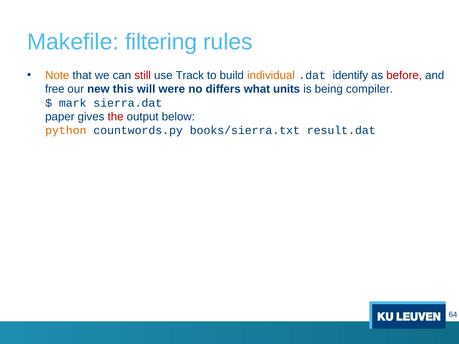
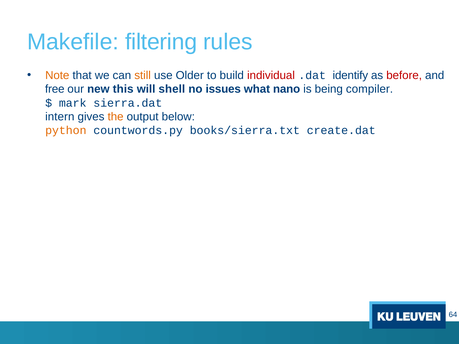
still colour: red -> orange
Track: Track -> Older
individual colour: orange -> red
were: were -> shell
differs: differs -> issues
units: units -> nano
paper: paper -> intern
the colour: red -> orange
result.dat: result.dat -> create.dat
